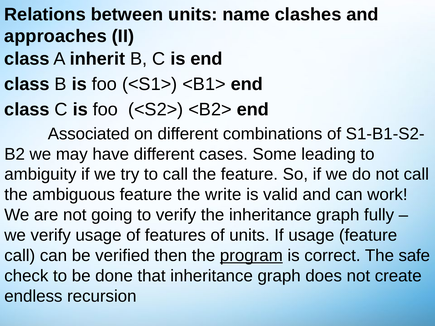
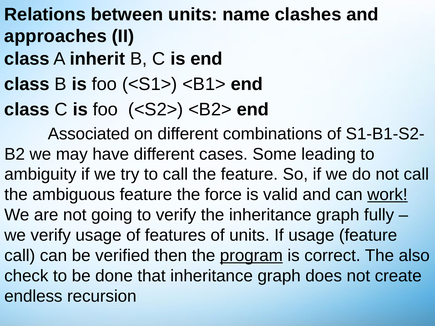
write: write -> force
work underline: none -> present
safe: safe -> also
